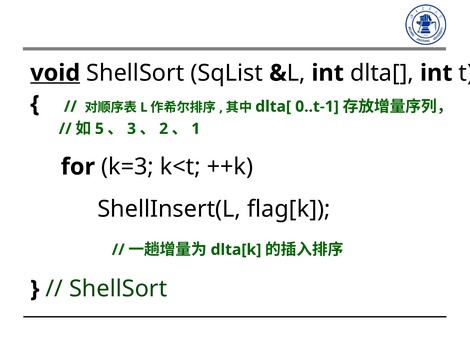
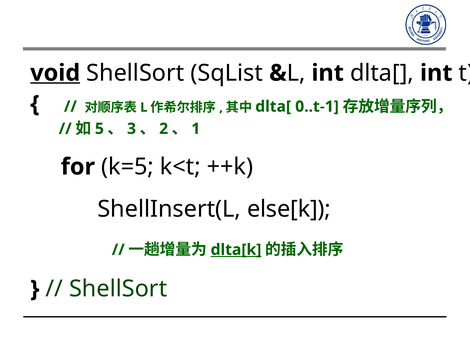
k=3: k=3 -> k=5
flag[k: flag[k -> else[k
dlta[k underline: none -> present
